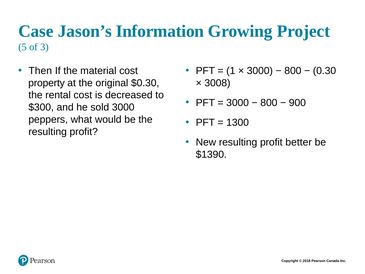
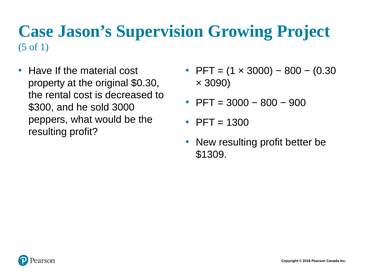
Information: Information -> Supervision
of 3: 3 -> 1
Then: Then -> Have
3008: 3008 -> 3090
$1390: $1390 -> $1309
